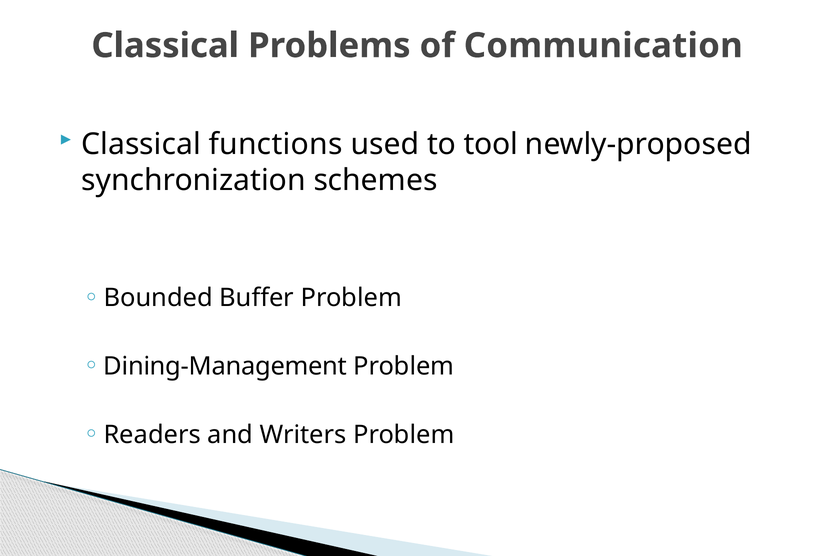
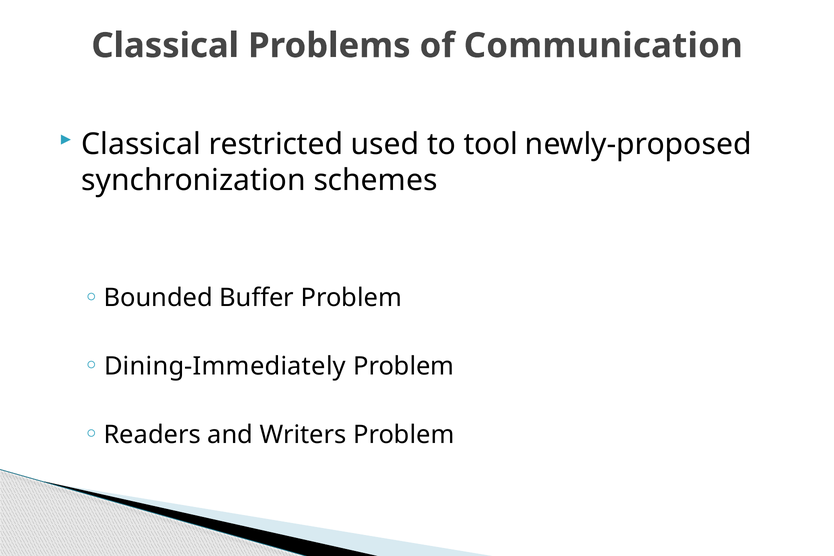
functions: functions -> restricted
Dining-Management: Dining-Management -> Dining-Immediately
